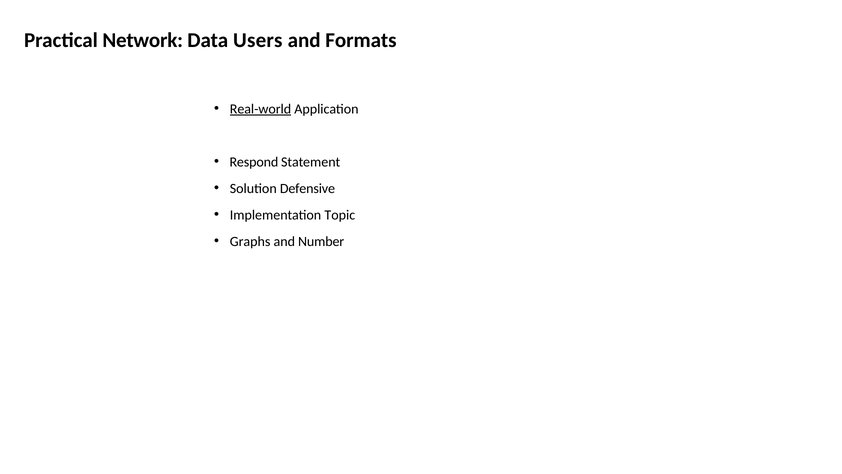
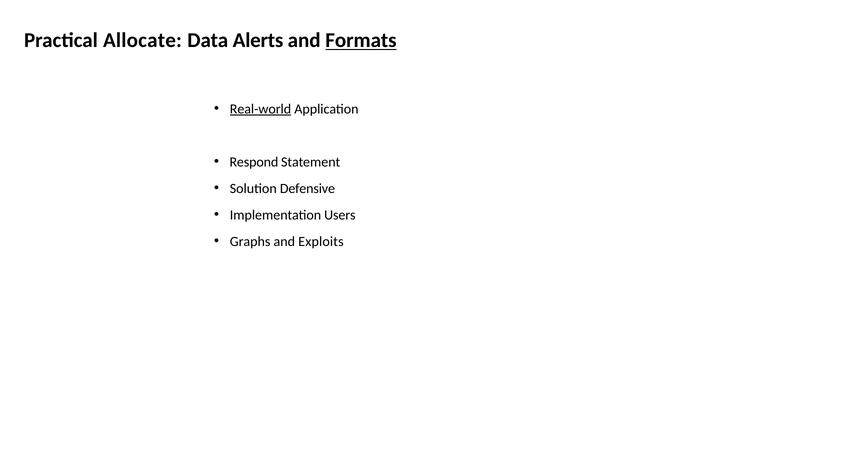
Network: Network -> Allocate
Users: Users -> Alerts
Formats underline: none -> present
Topic: Topic -> Users
Number: Number -> Exploits
